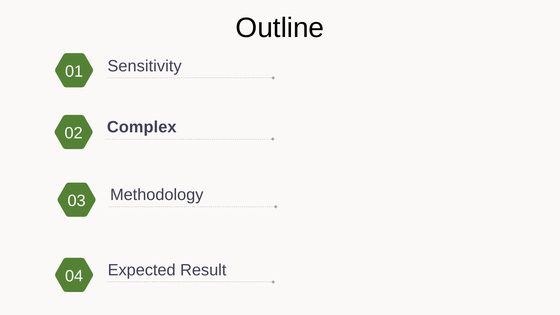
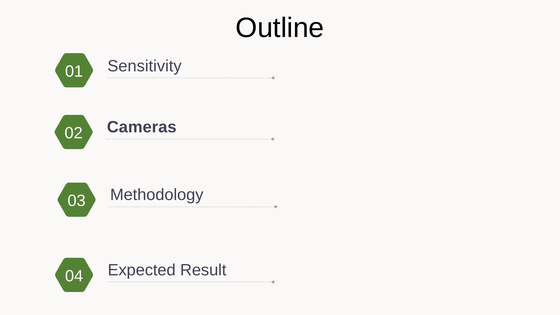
Complex: Complex -> Cameras
